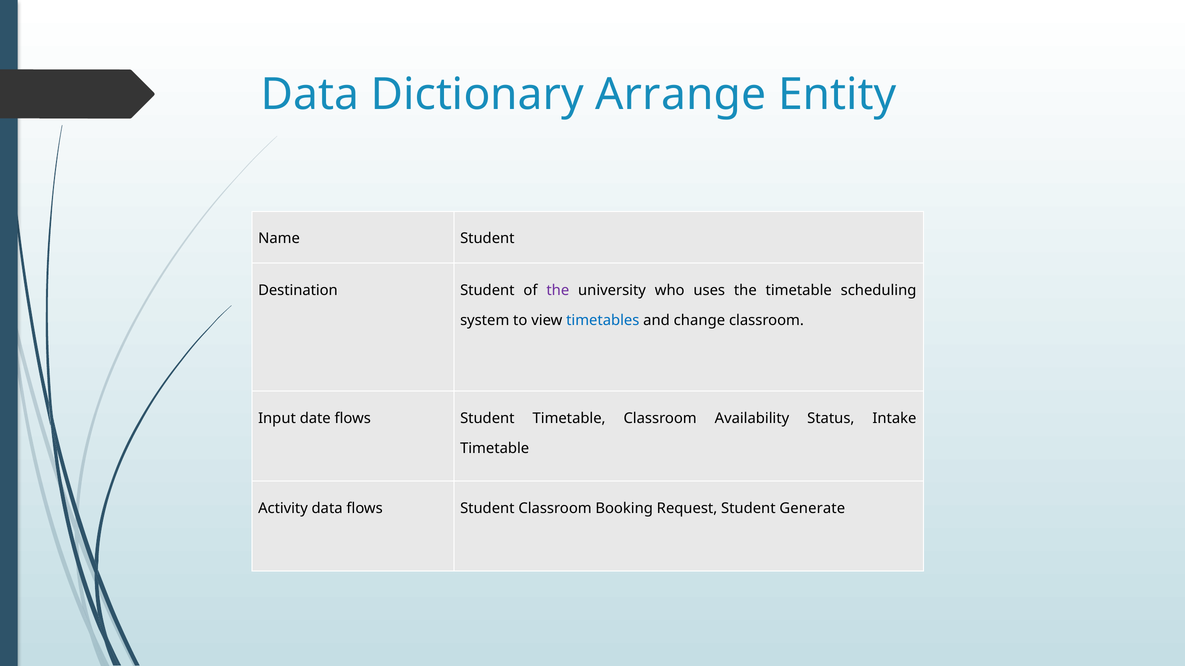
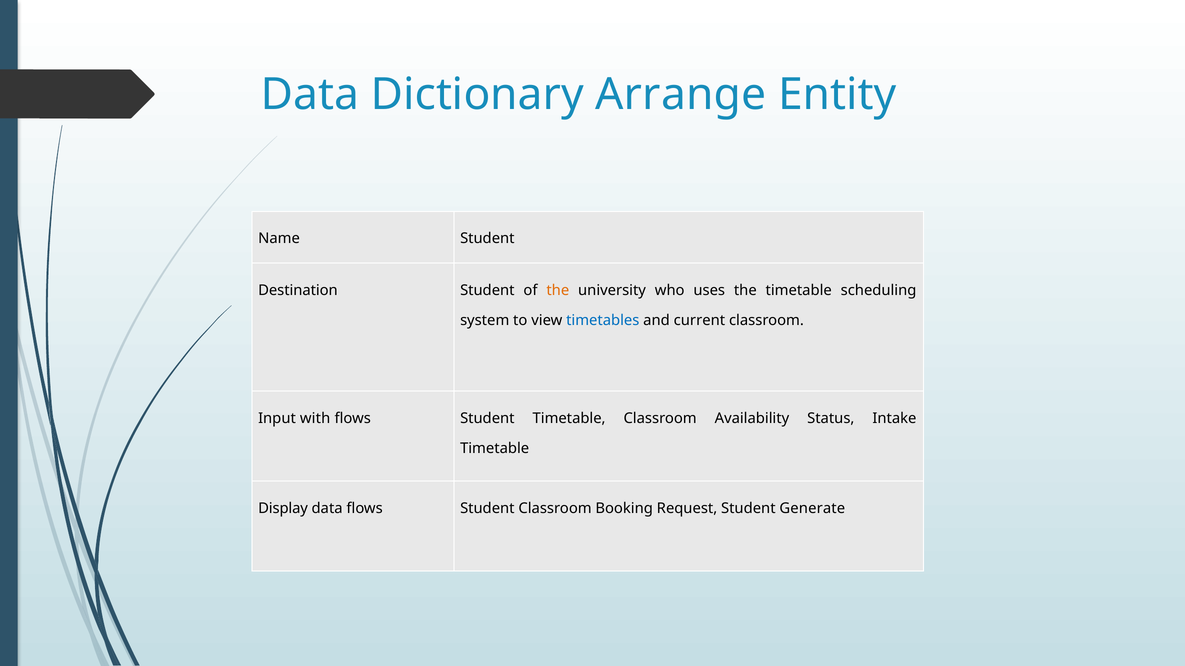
the at (558, 290) colour: purple -> orange
change: change -> current
date: date -> with
Activity: Activity -> Display
